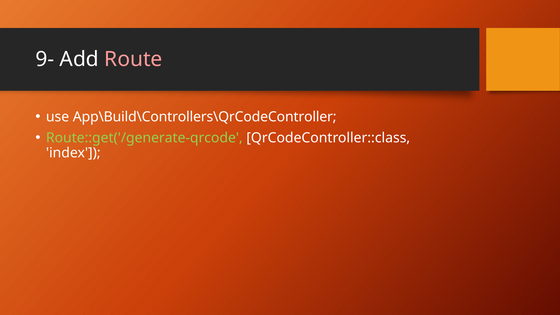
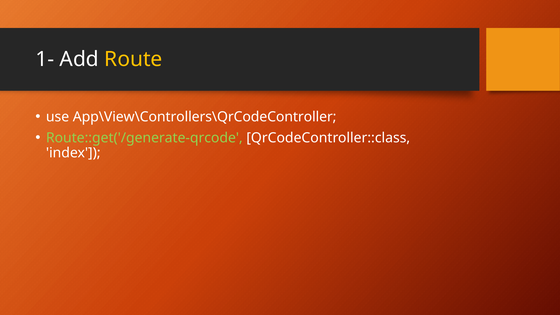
9-: 9- -> 1-
Route colour: pink -> yellow
App\Build\Controllers\QrCodeController: App\Build\Controllers\QrCodeController -> App\View\Controllers\QrCodeController
